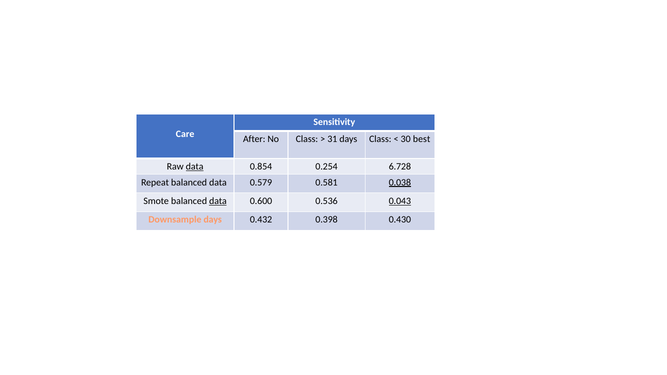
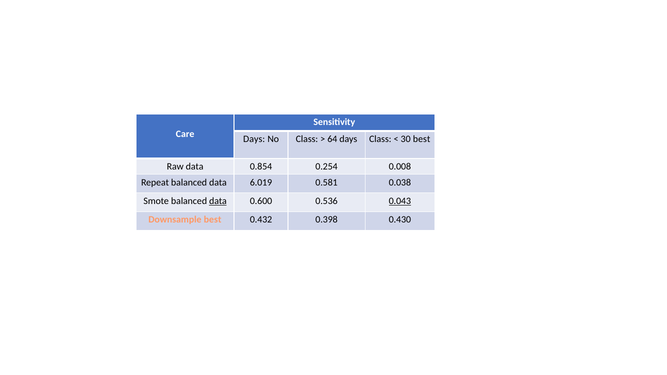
After at (254, 139): After -> Days
31: 31 -> 64
data at (195, 167) underline: present -> none
6.728: 6.728 -> 0.008
0.579: 0.579 -> 6.019
0.038 underline: present -> none
Downsample days: days -> best
